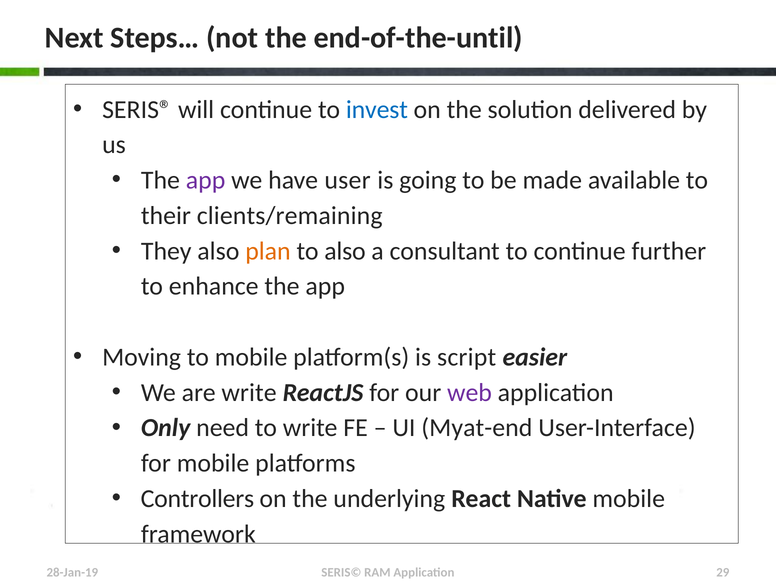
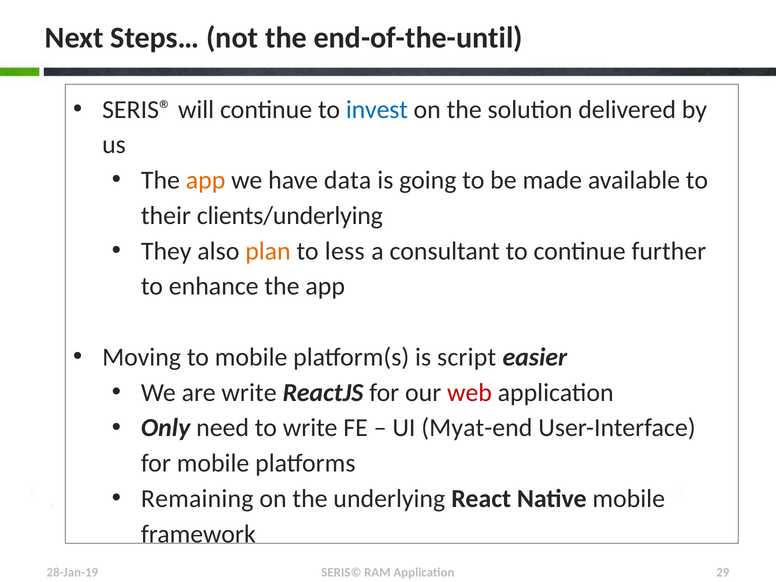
app at (206, 180) colour: purple -> orange
user: user -> data
clients/remaining: clients/remaining -> clients/underlying
to also: also -> less
web colour: purple -> red
Controllers: Controllers -> Remaining
